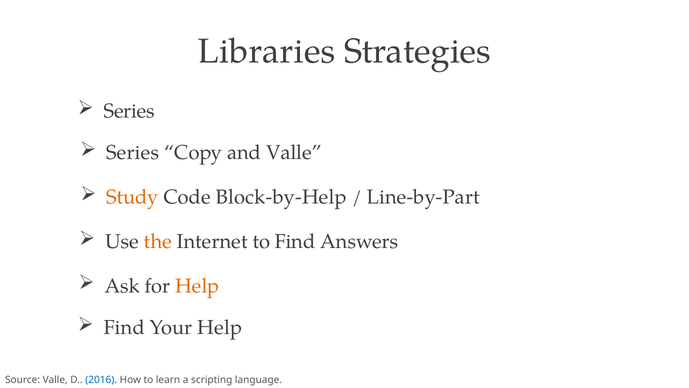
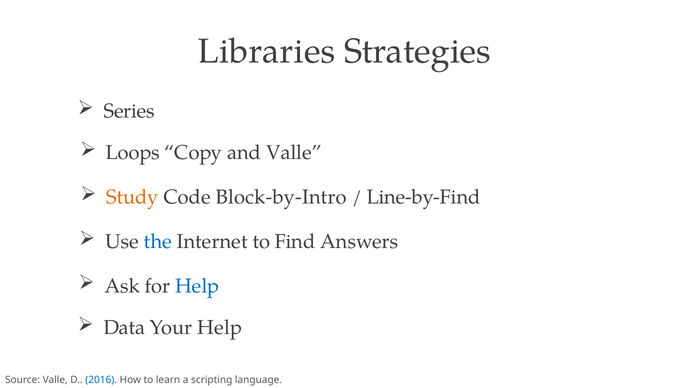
Series at (133, 153): Series -> Loops
Block-by-Help: Block-by-Help -> Block-by-Intro
Line-by-Part: Line-by-Part -> Line-by-Find
the colour: orange -> blue
Help at (197, 286) colour: orange -> blue
Find at (124, 327): Find -> Data
